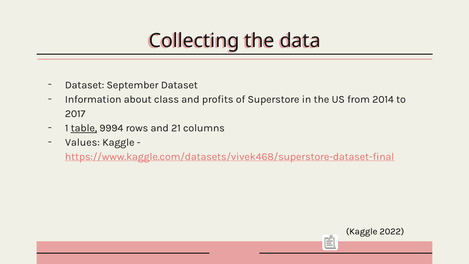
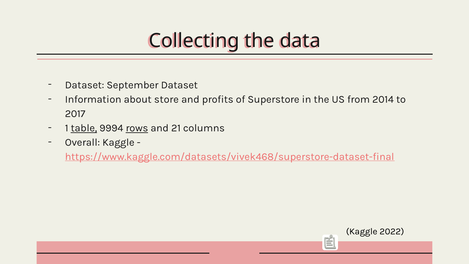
class: class -> store
rows underline: none -> present
Values: Values -> Overall
